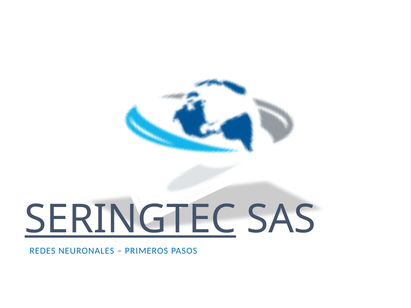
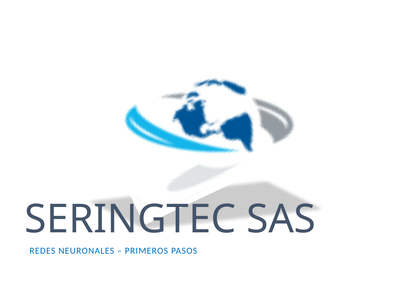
SERINGTEC underline: present -> none
